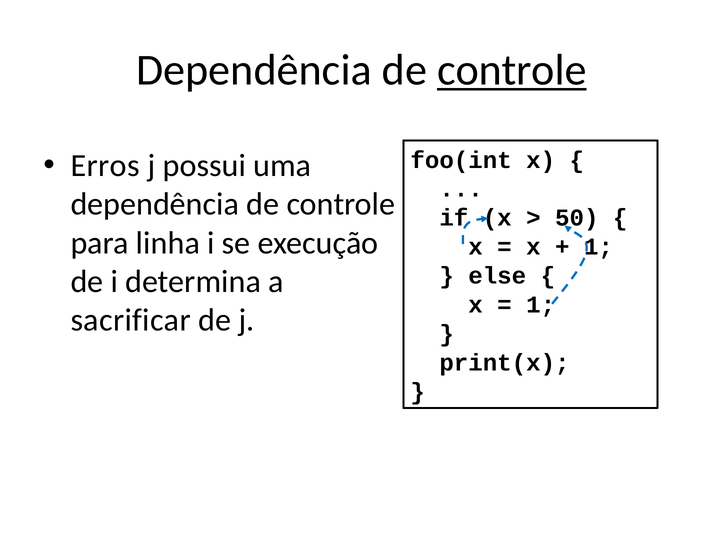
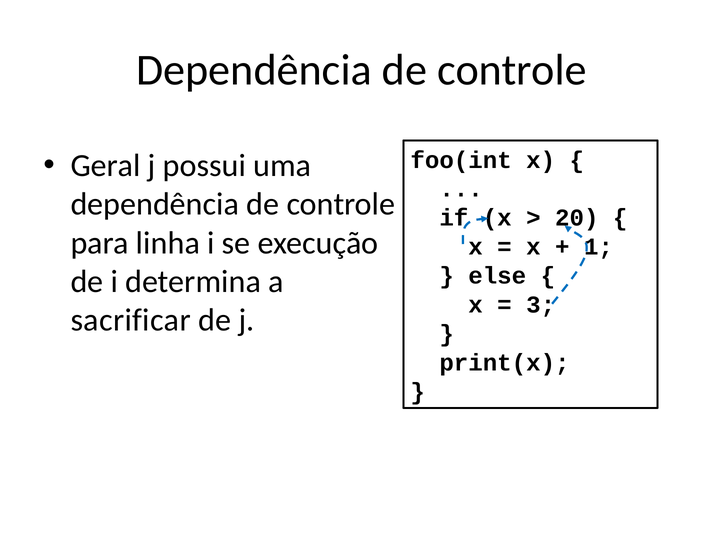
controle at (512, 70) underline: present -> none
Erros: Erros -> Geral
50: 50 -> 20
1 at (541, 304): 1 -> 3
